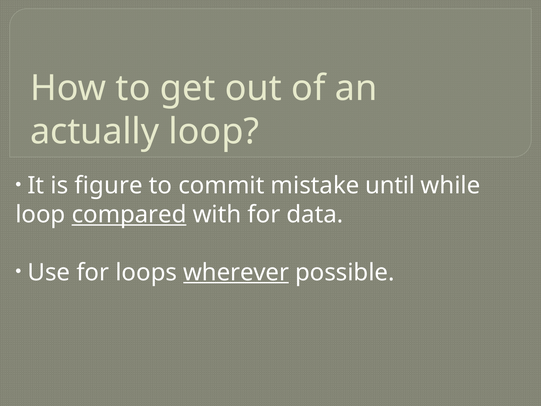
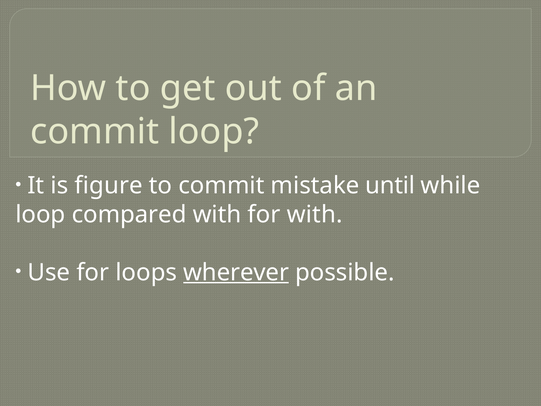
actually at (95, 131): actually -> commit
compared underline: present -> none
for data: data -> with
